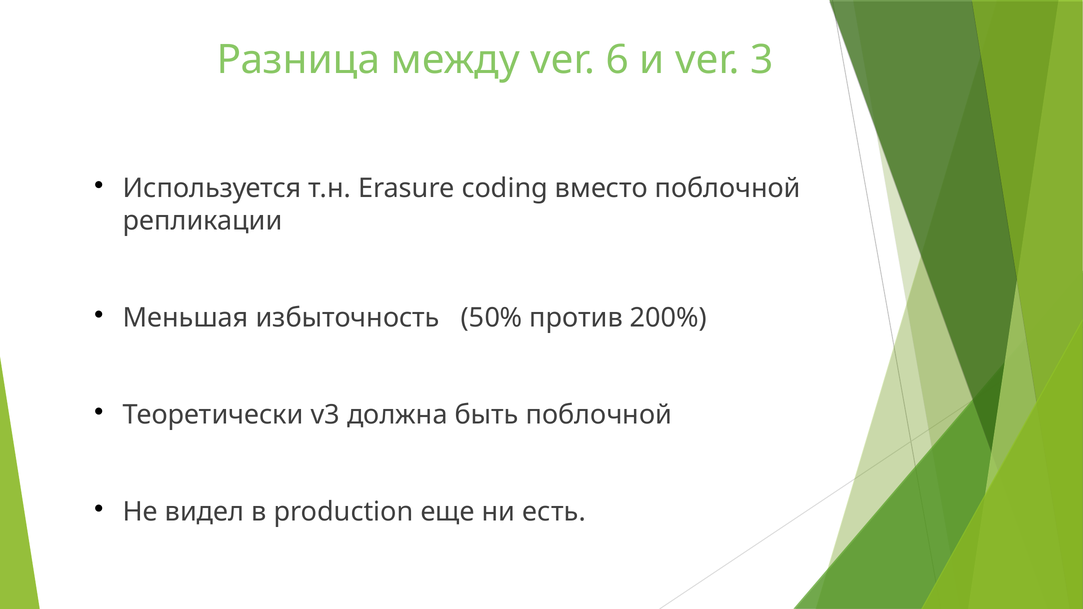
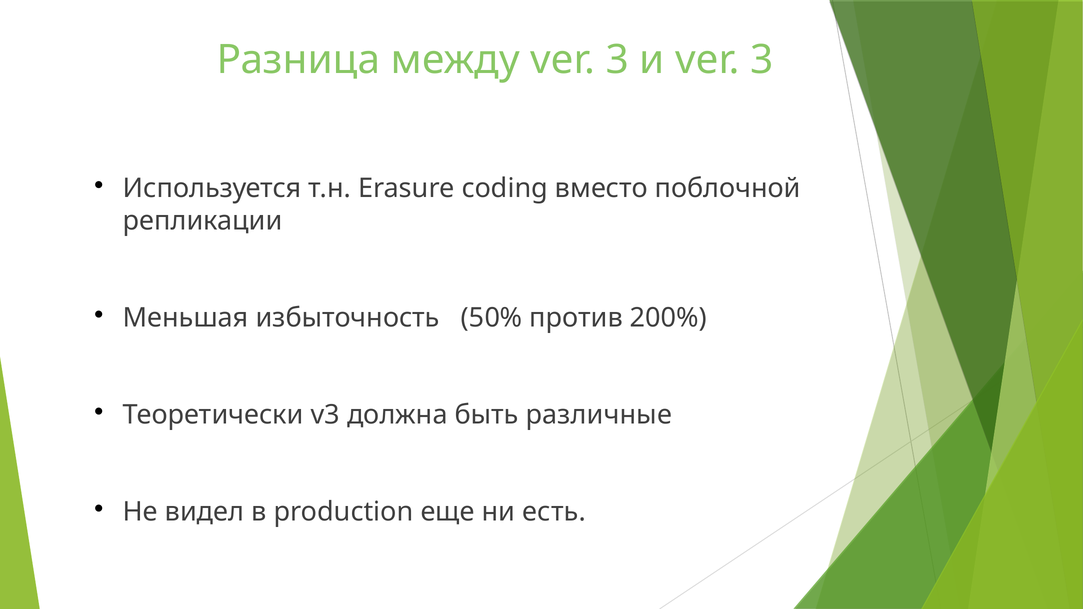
между ver 6: 6 -> 3
быть поблочной: поблочной -> различные
